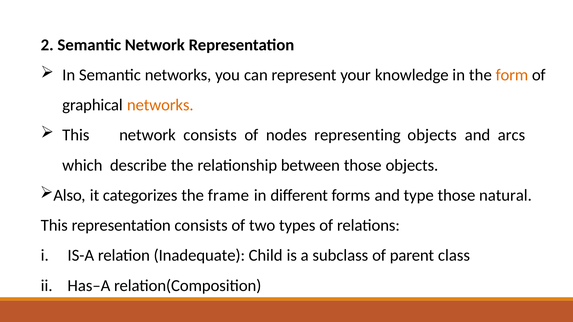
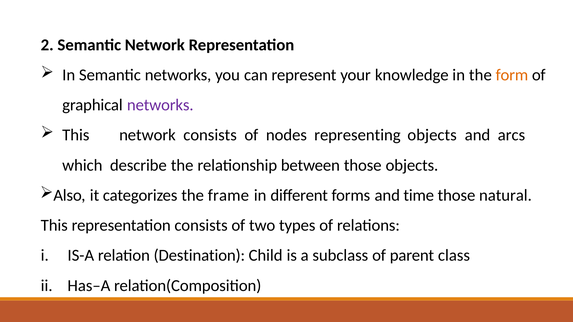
networks at (160, 105) colour: orange -> purple
type: type -> time
Inadequate: Inadequate -> Destination
